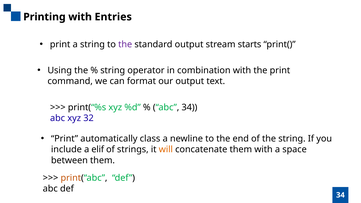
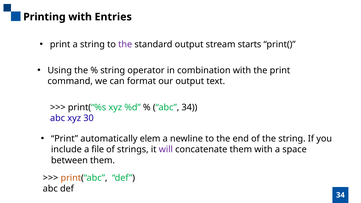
32: 32 -> 30
class: class -> elem
elif: elif -> file
will colour: orange -> purple
